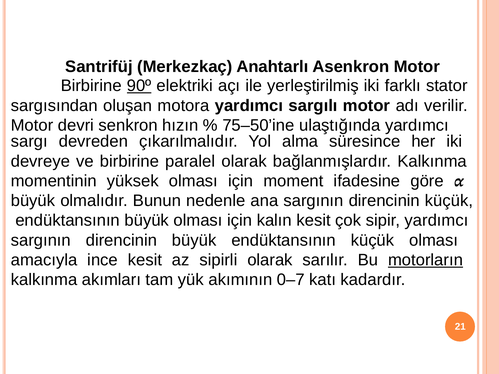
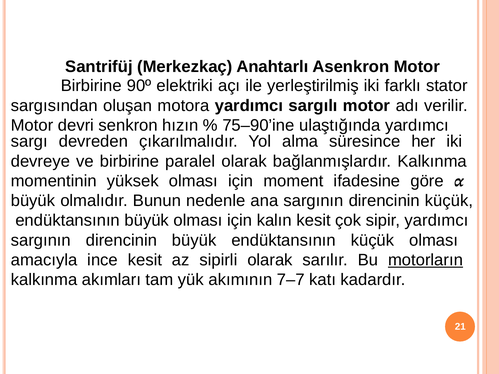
90º underline: present -> none
75–50’ine: 75–50’ine -> 75–90’ine
0–7: 0–7 -> 7–7
